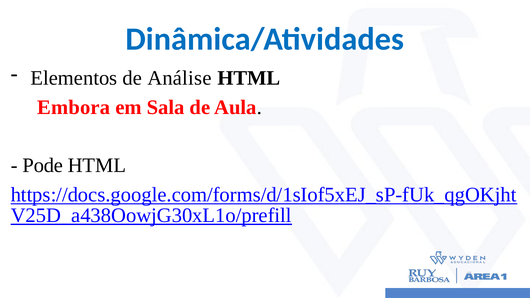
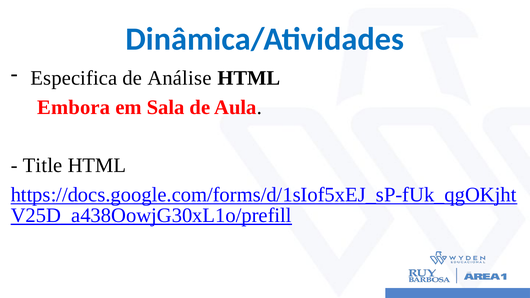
Elementos: Elementos -> Especifica
Pode: Pode -> Title
